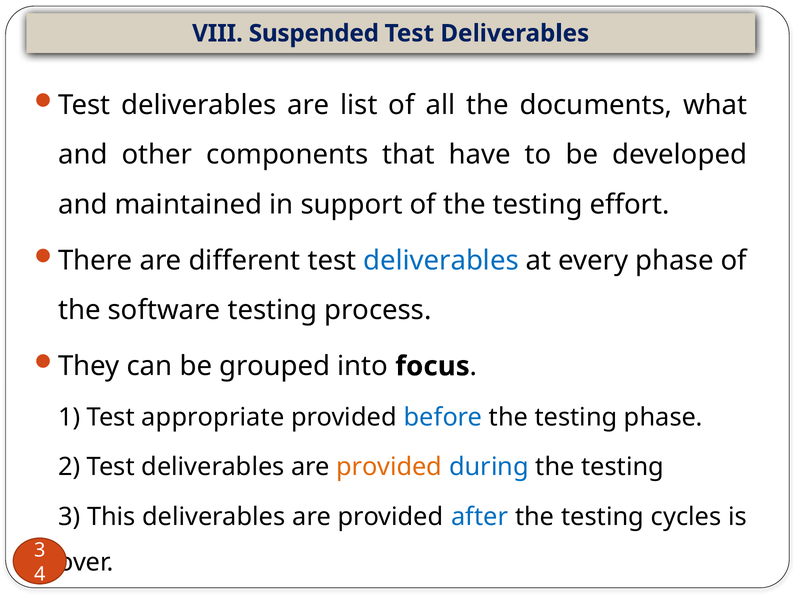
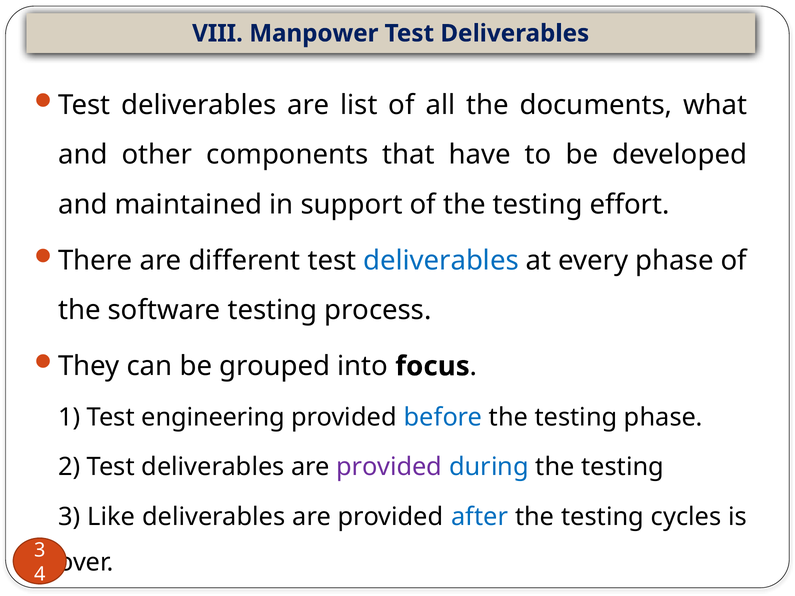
Suspended: Suspended -> Manpower
appropriate: appropriate -> engineering
provided at (389, 467) colour: orange -> purple
This: This -> Like
